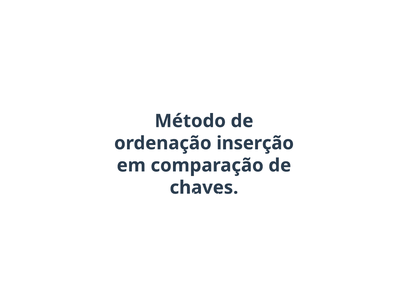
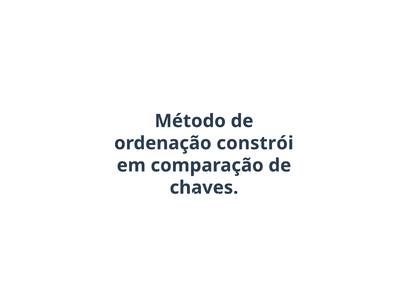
inserção: inserção -> constrói
